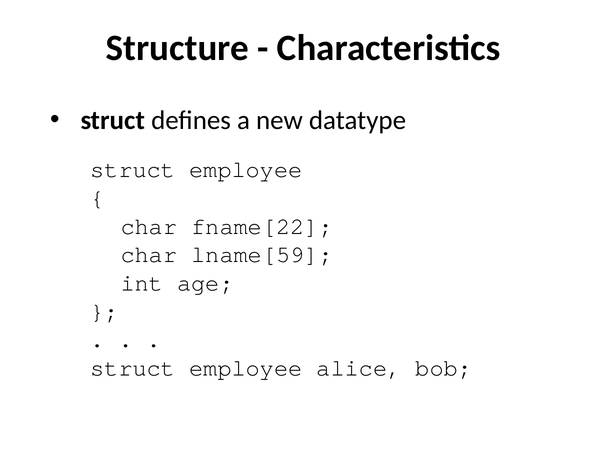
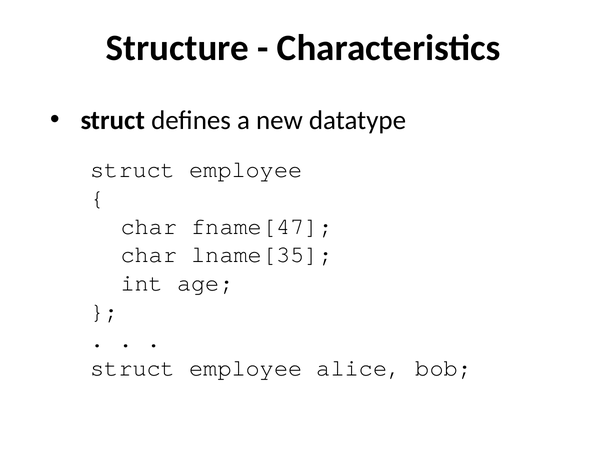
fname[22: fname[22 -> fname[47
lname[59: lname[59 -> lname[35
